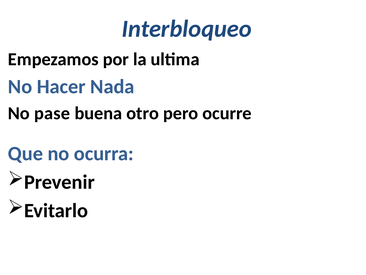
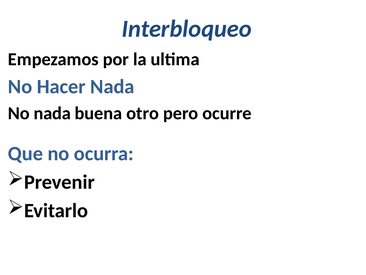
No pase: pase -> nada
